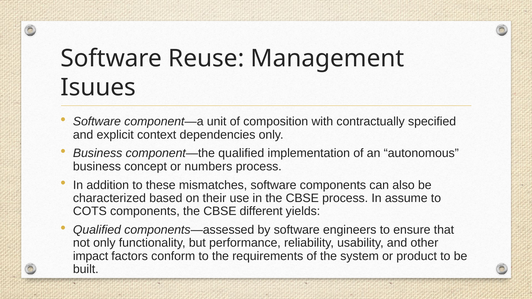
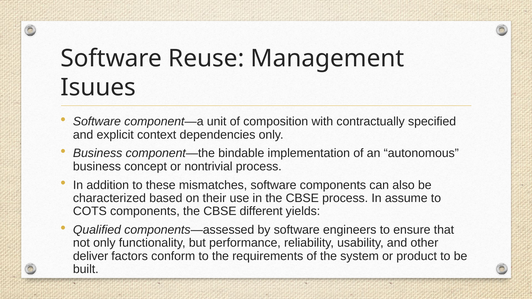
component—the qualified: qualified -> bindable
numbers: numbers -> nontrivial
impact: impact -> deliver
